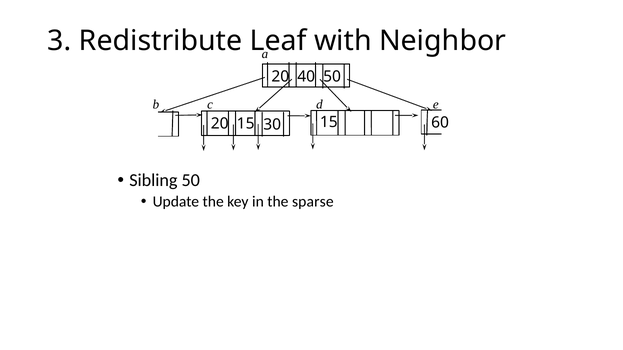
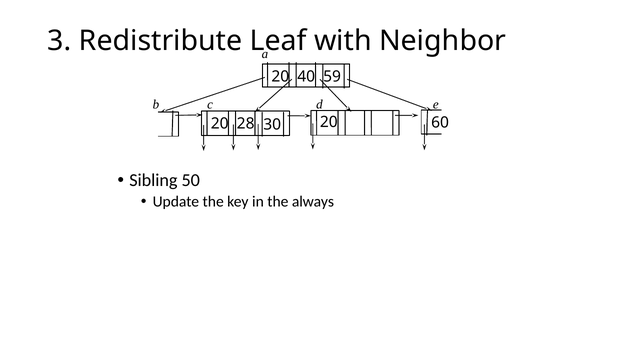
40 50: 50 -> 59
20 15: 15 -> 28
30 15: 15 -> 20
sparse: sparse -> always
